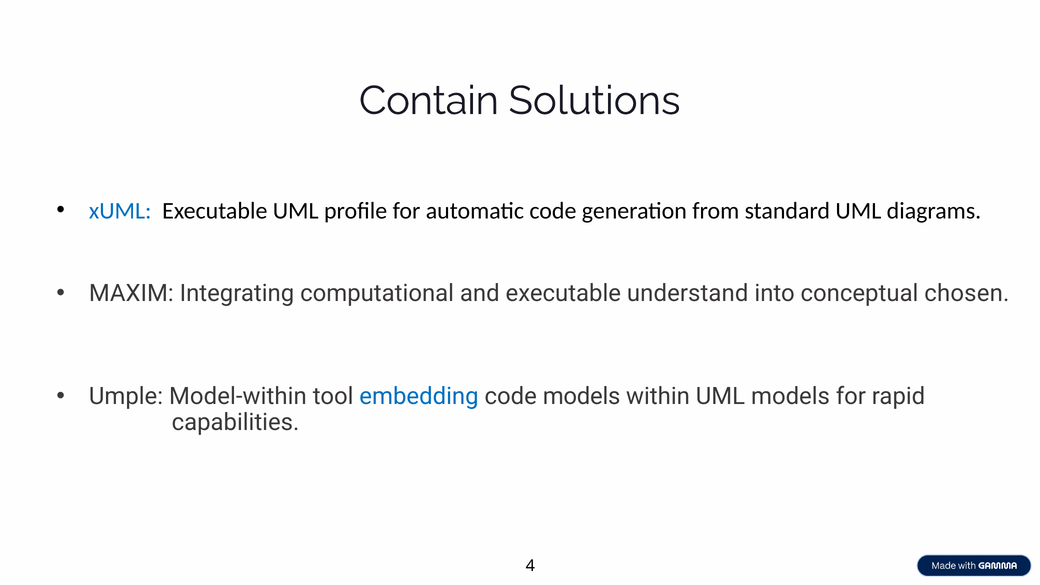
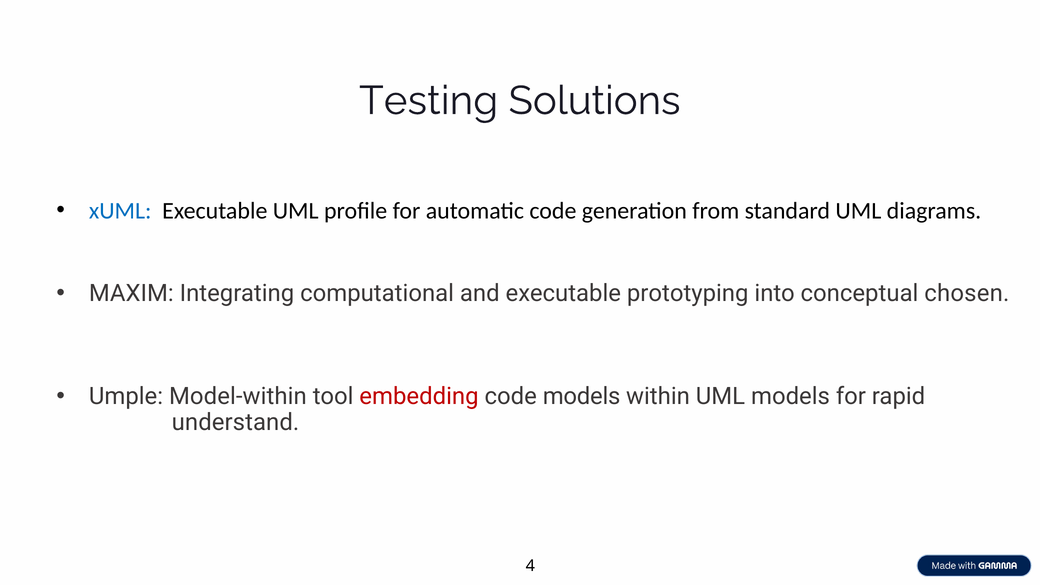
Contain: Contain -> Testing
understand: understand -> prototyping
embedding colour: blue -> red
capabilities: capabilities -> understand
